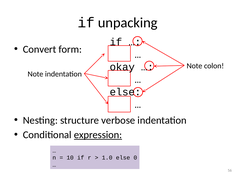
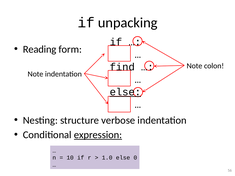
Convert: Convert -> Reading
okay: okay -> find
else at (125, 92) underline: none -> present
